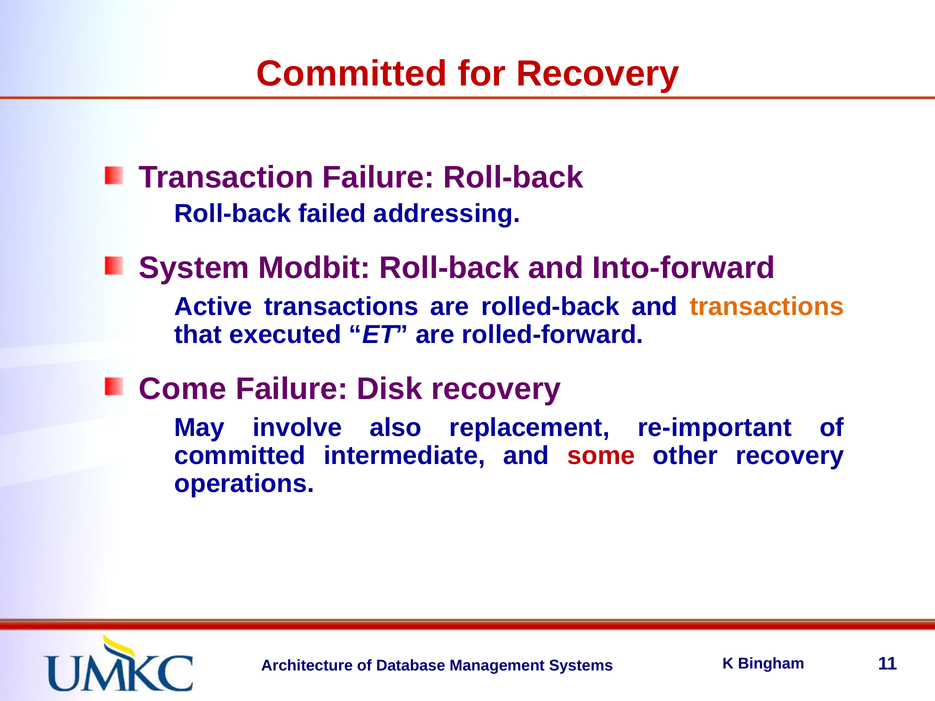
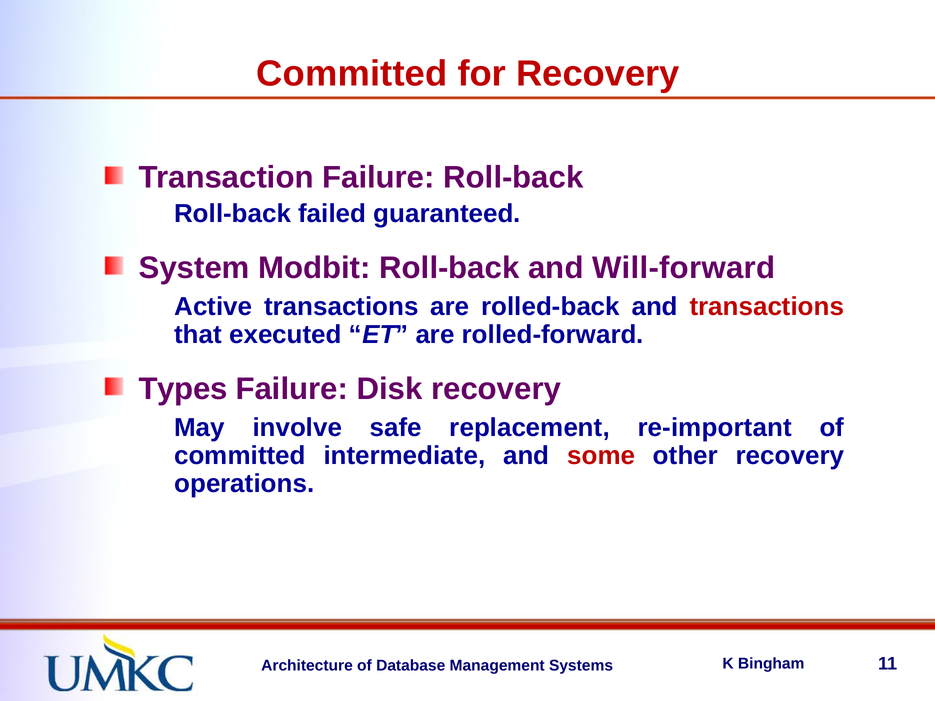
addressing: addressing -> guaranteed
Into-forward: Into-forward -> Will-forward
transactions at (767, 307) colour: orange -> red
Come: Come -> Types
also: also -> safe
